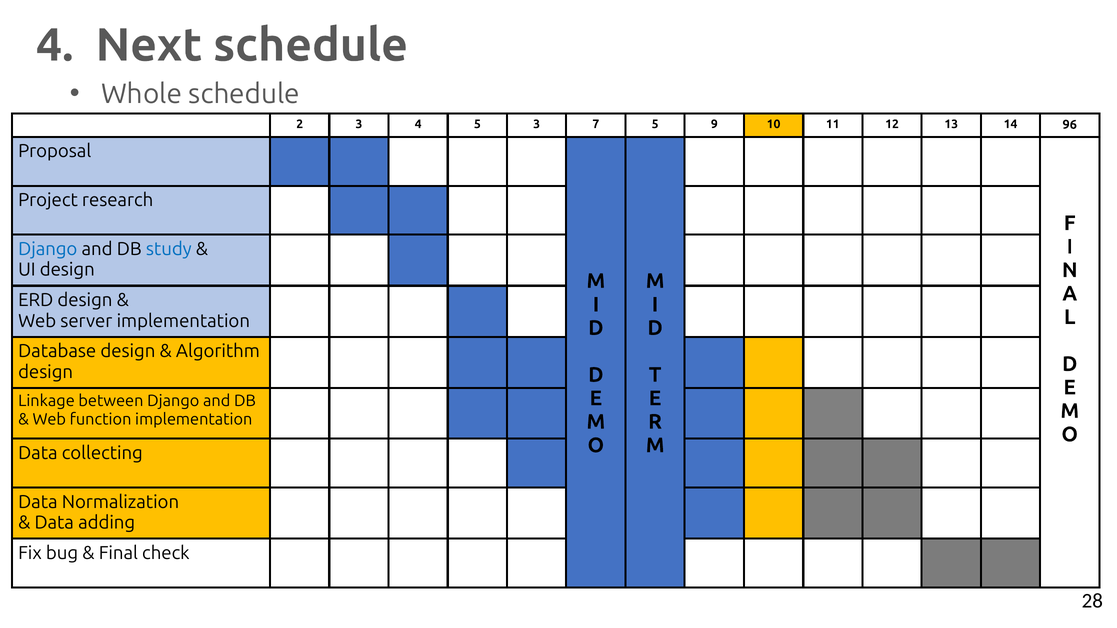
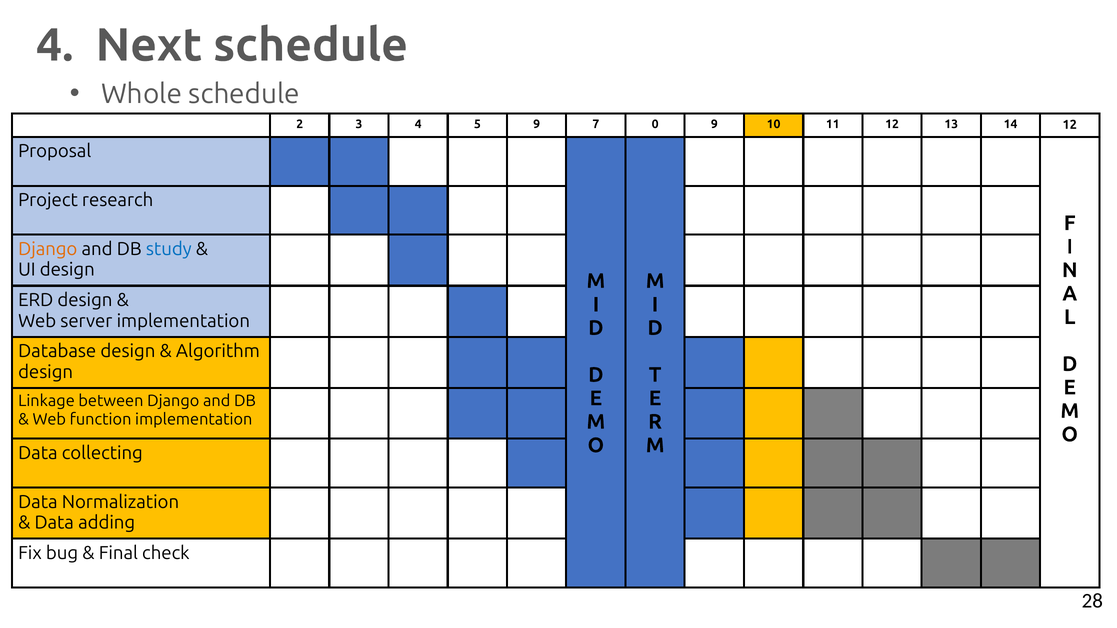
5 3: 3 -> 9
7 5: 5 -> 0
14 96: 96 -> 12
Django at (48, 249) colour: blue -> orange
